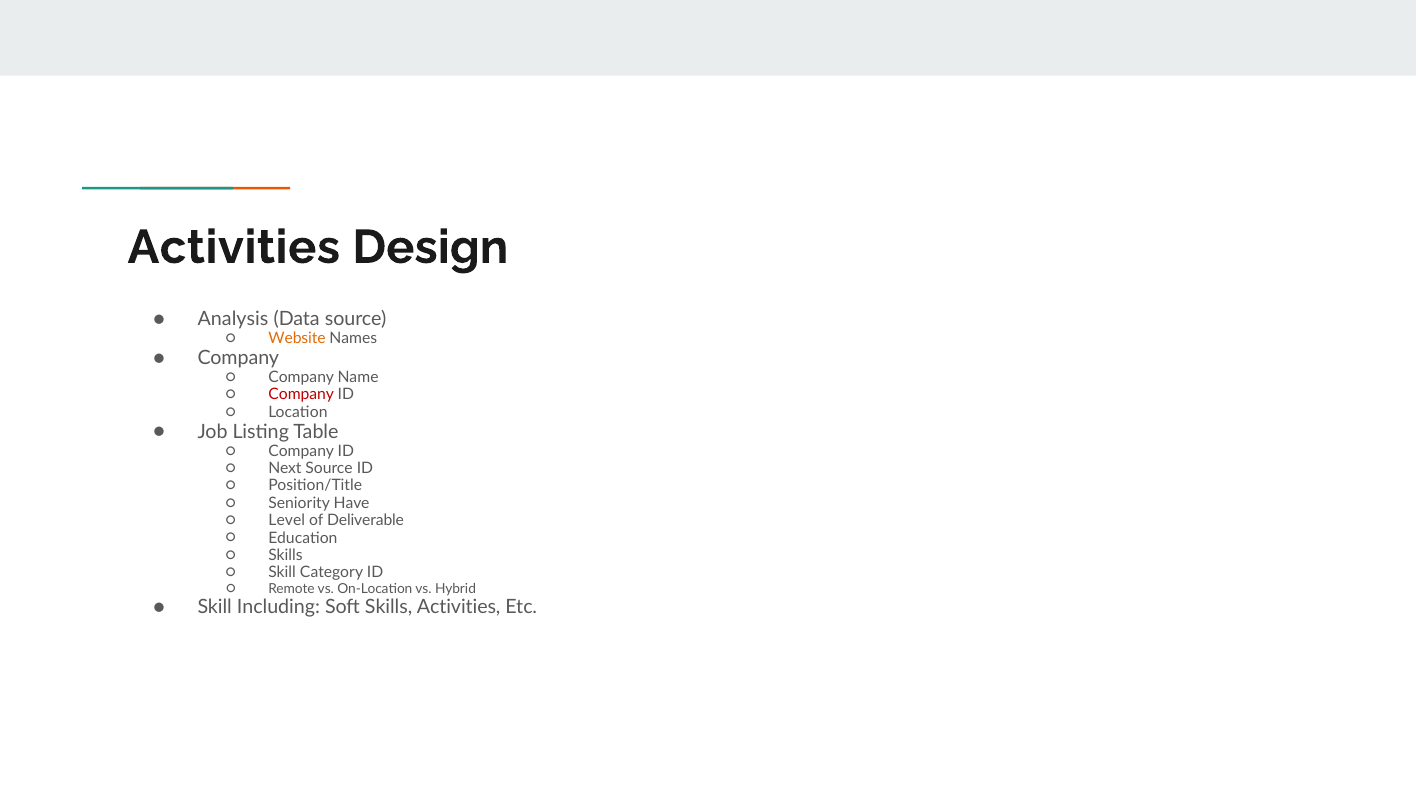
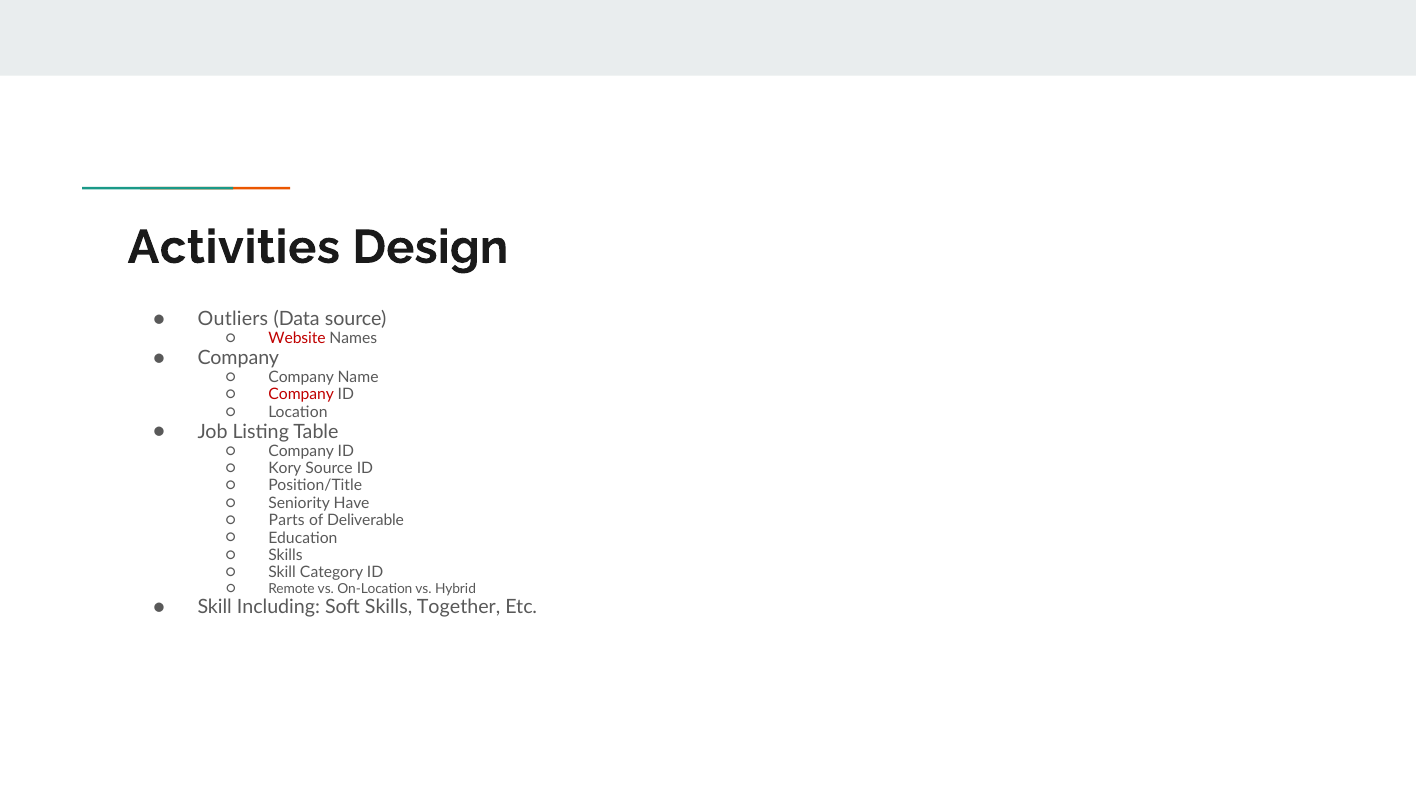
Analysis: Analysis -> Outliers
Website colour: orange -> red
Next: Next -> Kory
Level: Level -> Parts
Skills Activities: Activities -> Together
